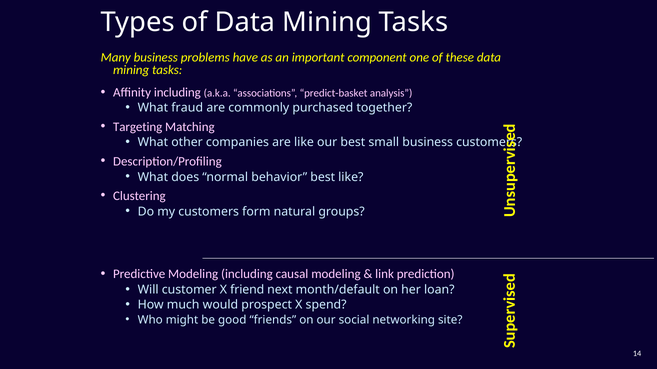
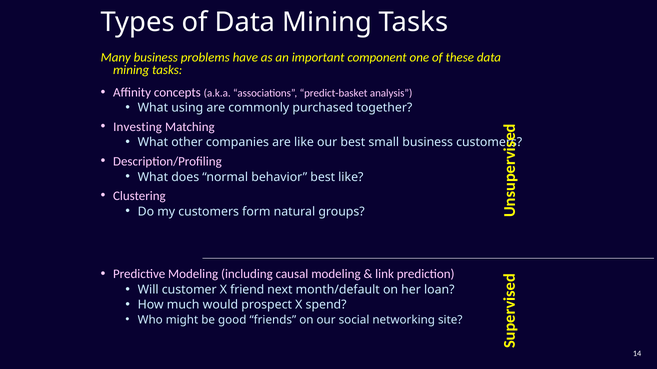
Affinity including: including -> concepts
fraud: fraud -> using
Targeting: Targeting -> Investing
